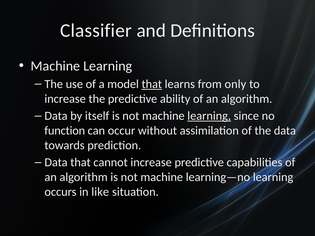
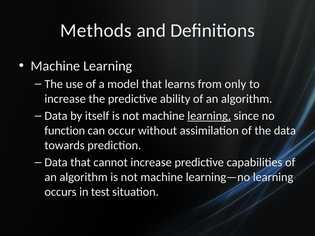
Classifier: Classifier -> Methods
that at (152, 84) underline: present -> none
like: like -> test
